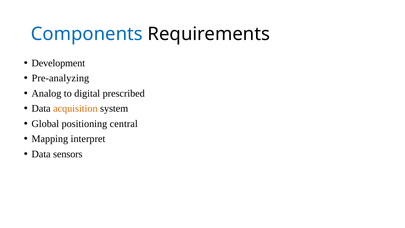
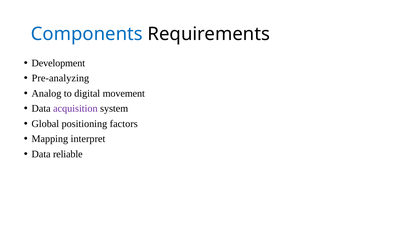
prescribed: prescribed -> movement
acquisition colour: orange -> purple
central: central -> factors
sensors: sensors -> reliable
